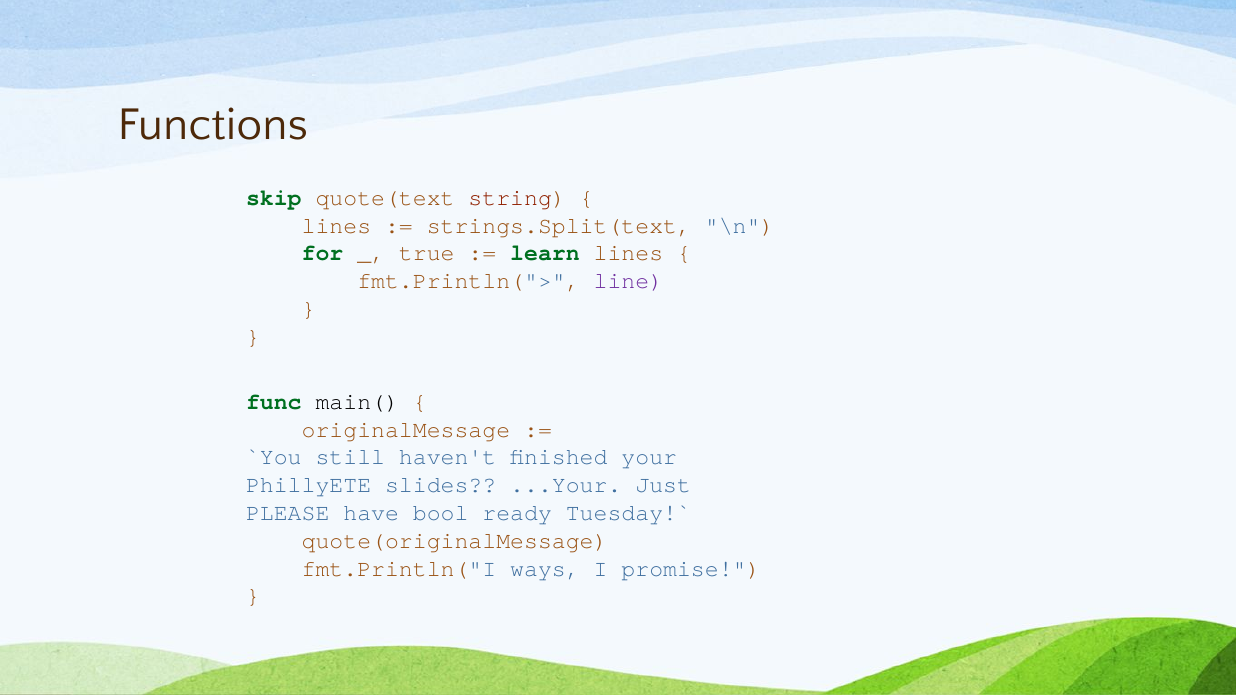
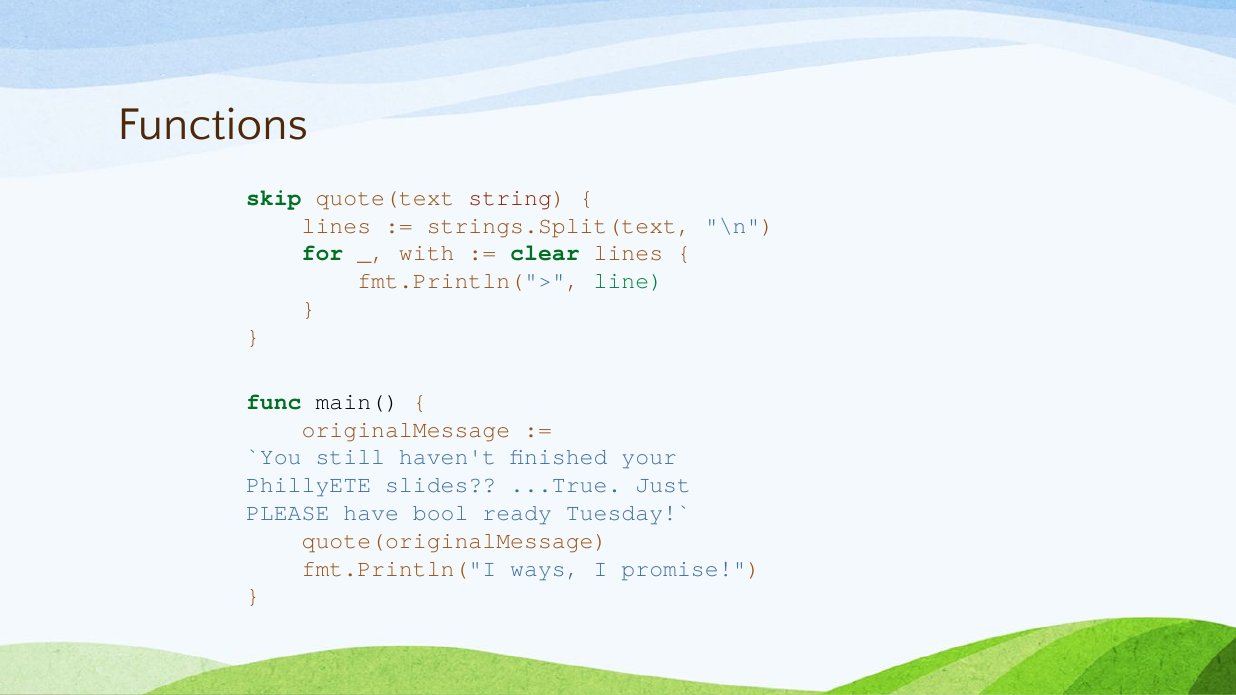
true: true -> with
learn: learn -> clear
line colour: purple -> green
...Your: ...Your -> ...True
